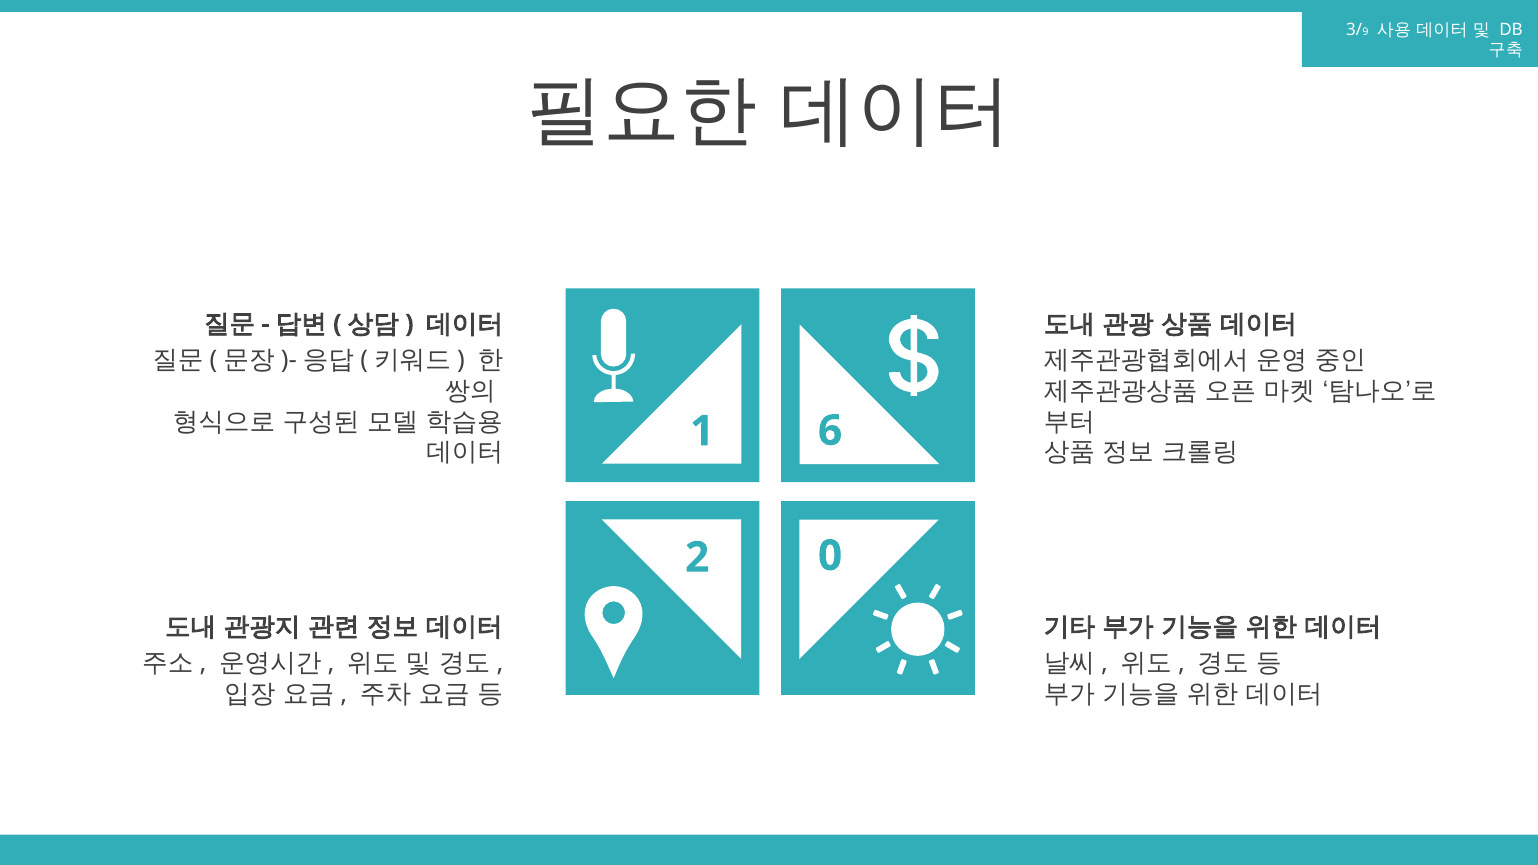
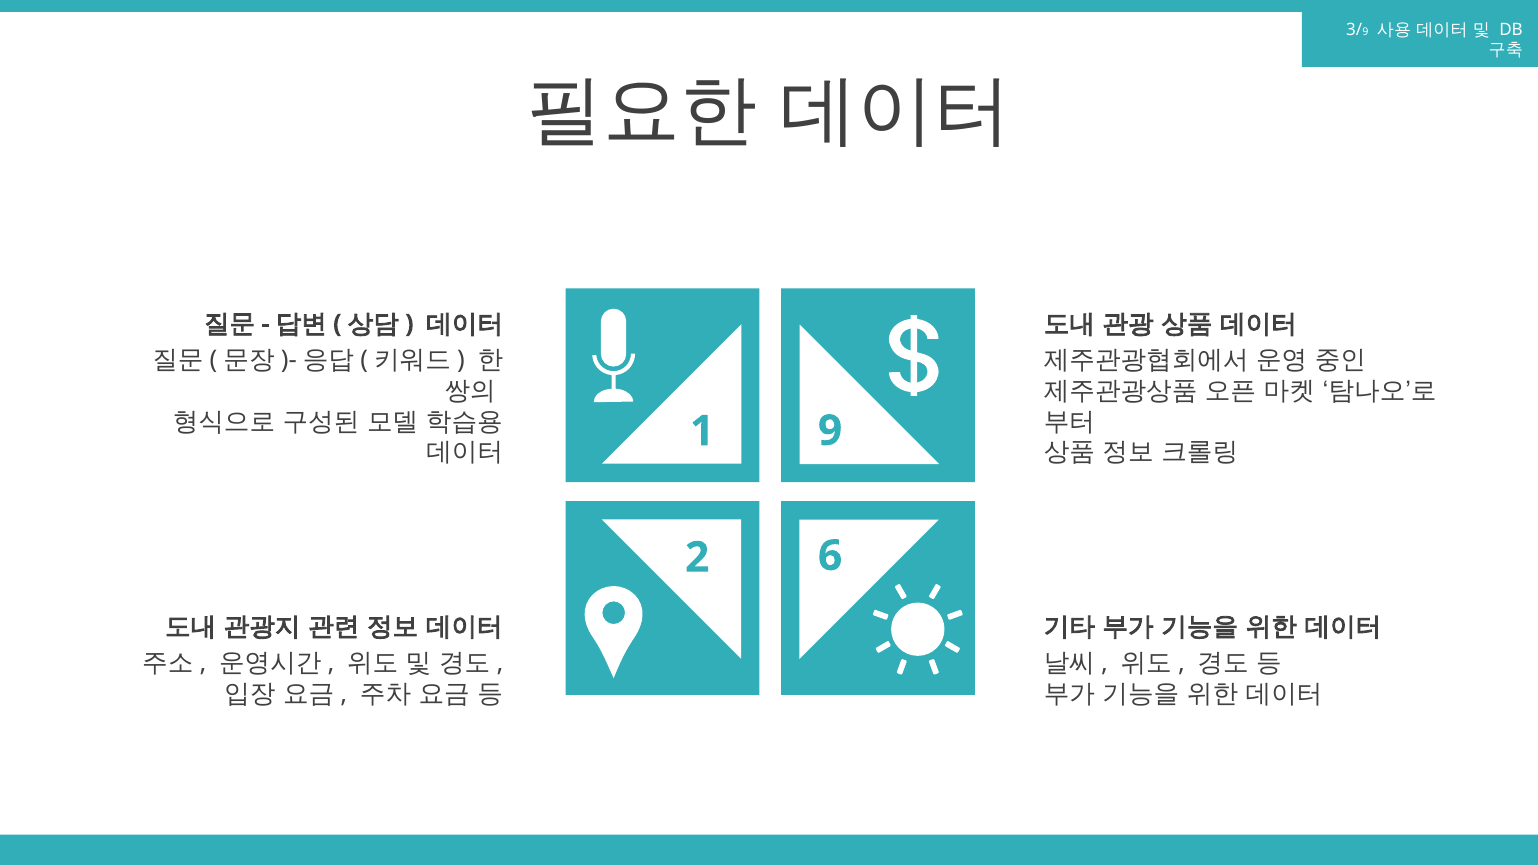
6: 6 -> 9
0: 0 -> 6
